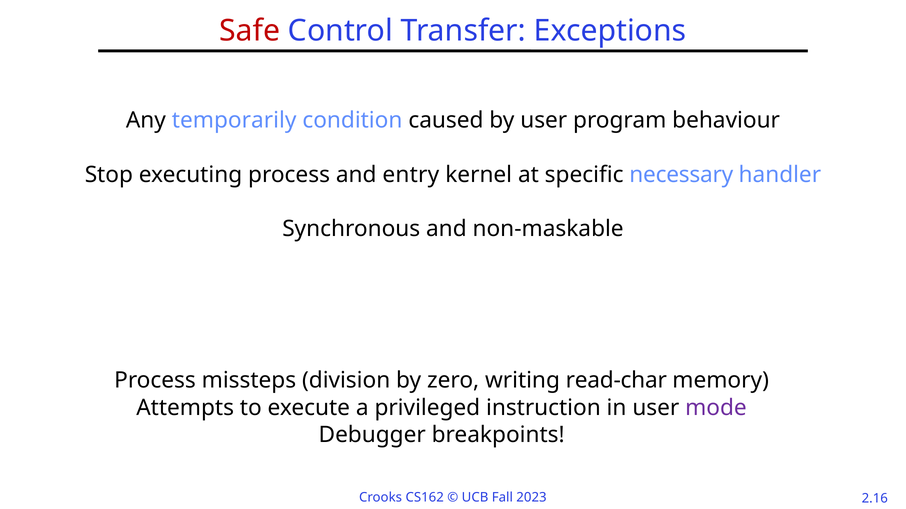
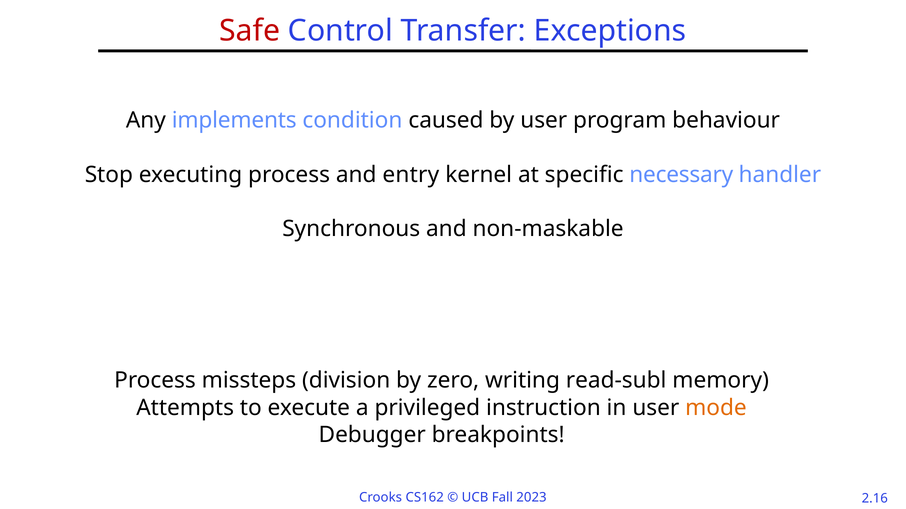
temporarily: temporarily -> implements
read-char: read-char -> read-subl
mode colour: purple -> orange
